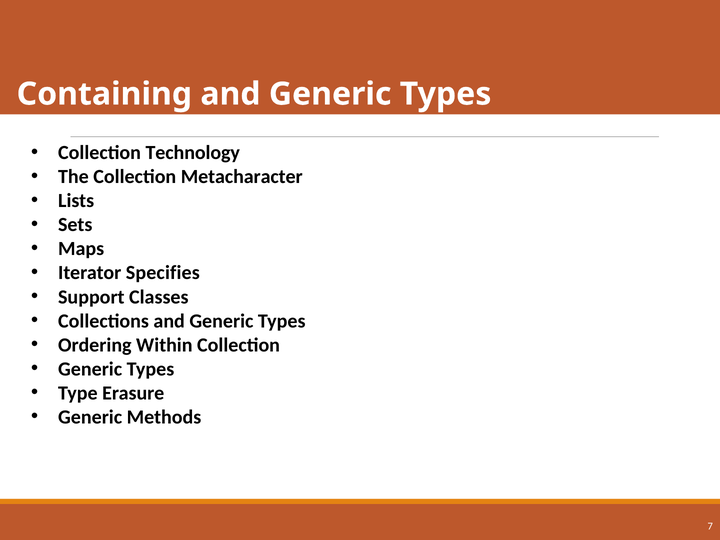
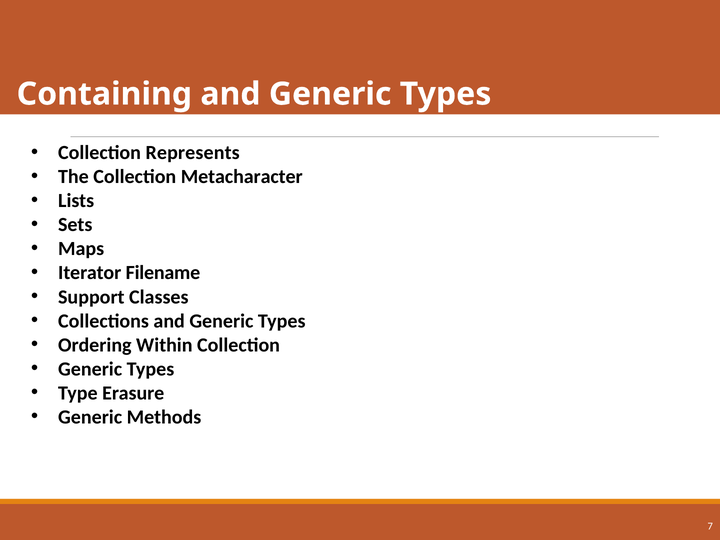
Technology: Technology -> Represents
Specifies: Specifies -> Filename
